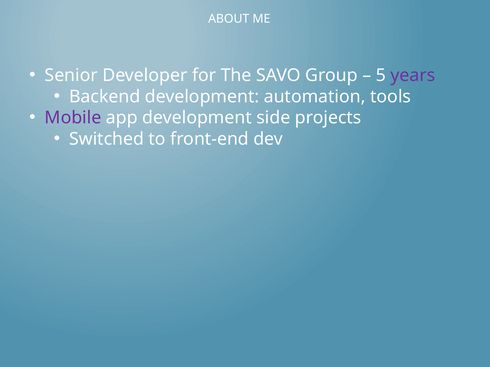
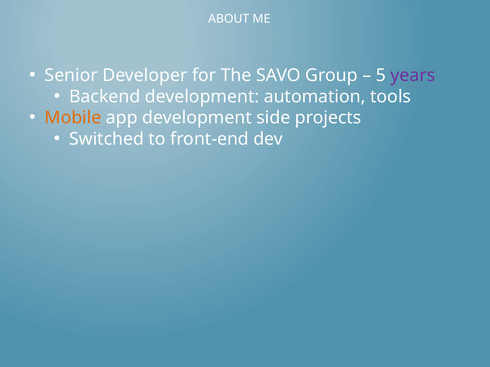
Mobile colour: purple -> orange
